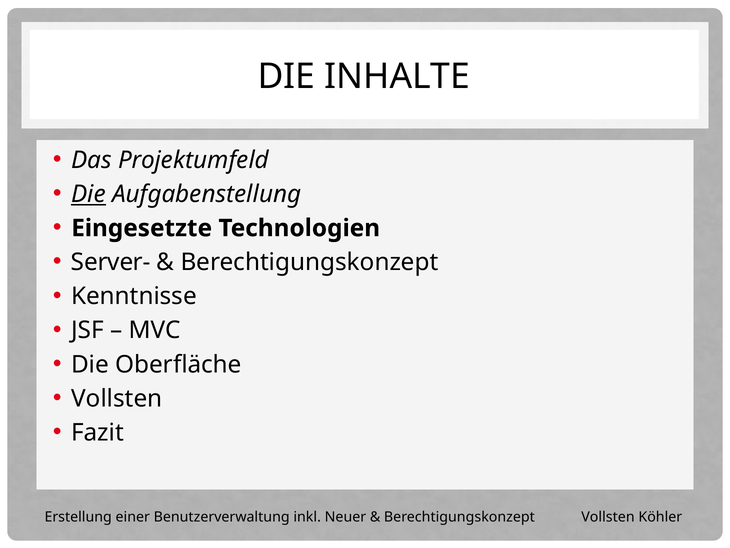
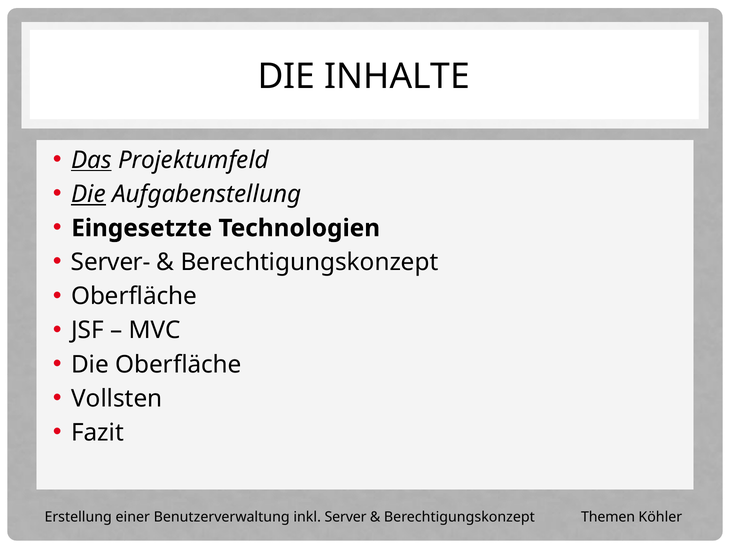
Das underline: none -> present
Kenntnisse at (134, 296): Kenntnisse -> Oberfläche
Neuer: Neuer -> Server
Berechtigungskonzept Vollsten: Vollsten -> Themen
